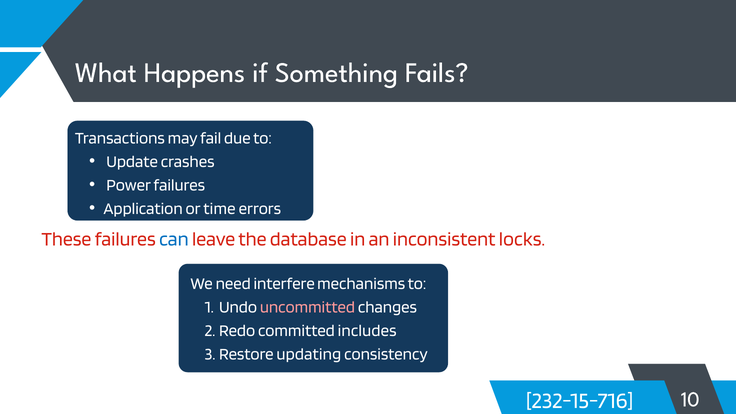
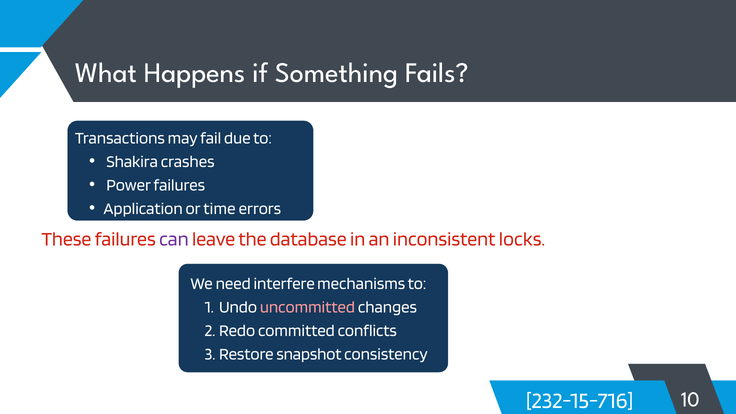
Update: Update -> Shakira
can colour: blue -> purple
includes: includes -> conflicts
updating: updating -> snapshot
